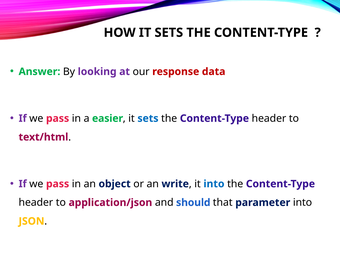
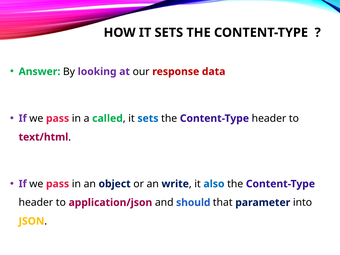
easier: easier -> called
it into: into -> also
